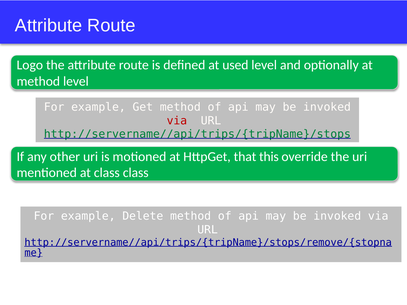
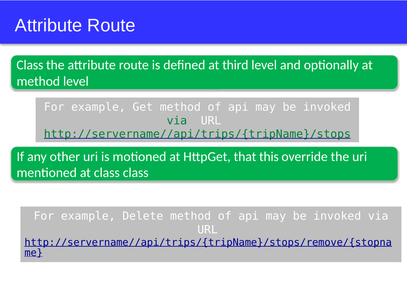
Logo at (30, 65): Logo -> Class
used: used -> third
via at (177, 121) colour: red -> green
